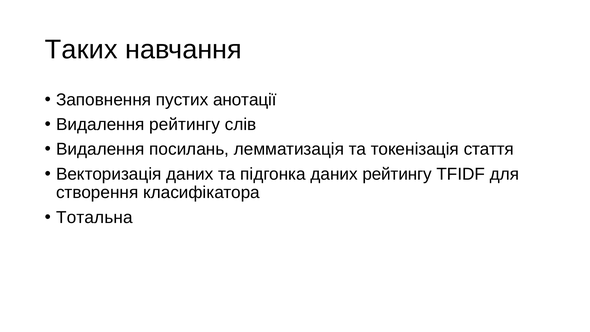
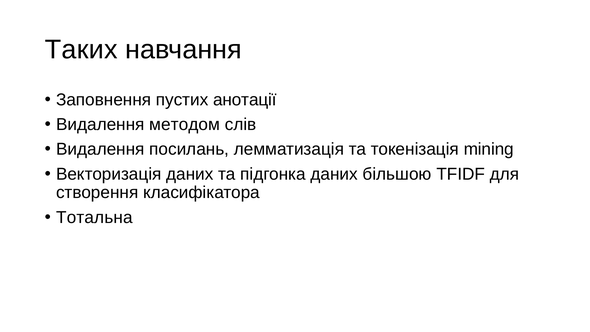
Видалення рейтингу: рейтингу -> методом
стаття: стаття -> mining
даних рейтингу: рейтингу -> більшою
